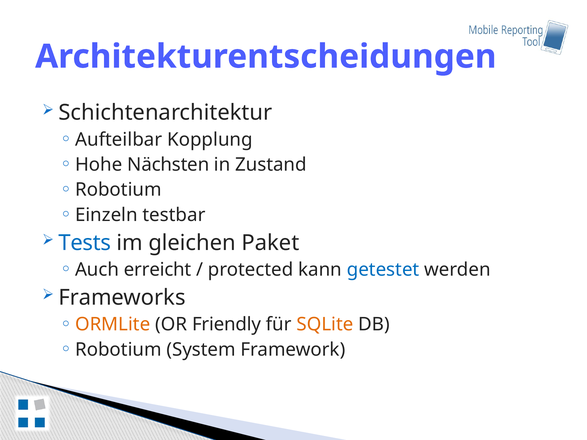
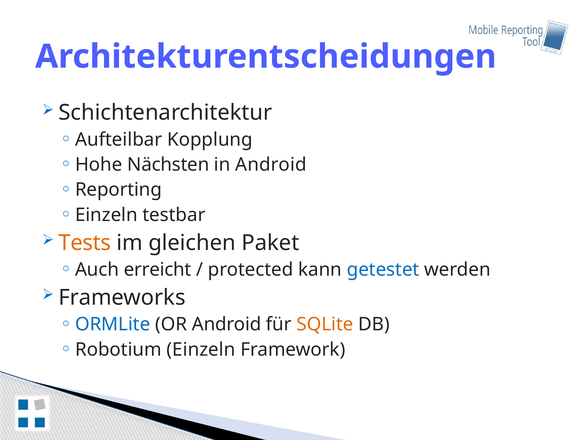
in Zustand: Zustand -> Android
Robotium at (118, 190): Robotium -> Reporting
Tests colour: blue -> orange
ORMLite colour: orange -> blue
OR Friendly: Friendly -> Android
Robotium System: System -> Einzeln
